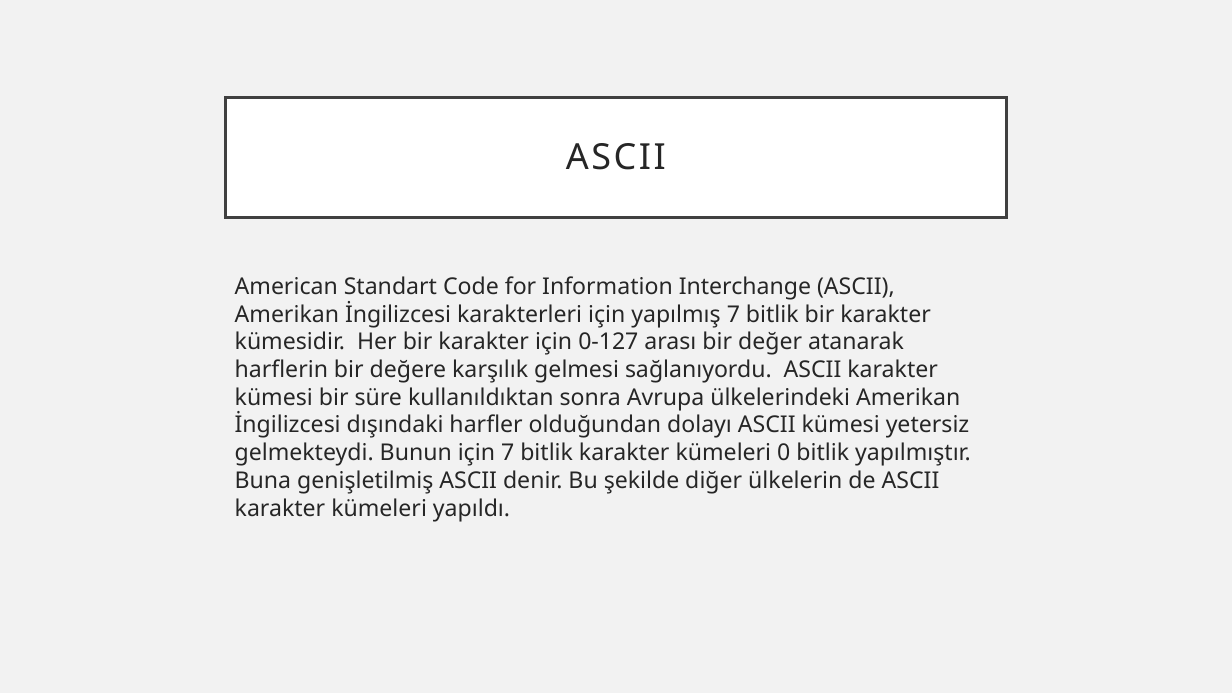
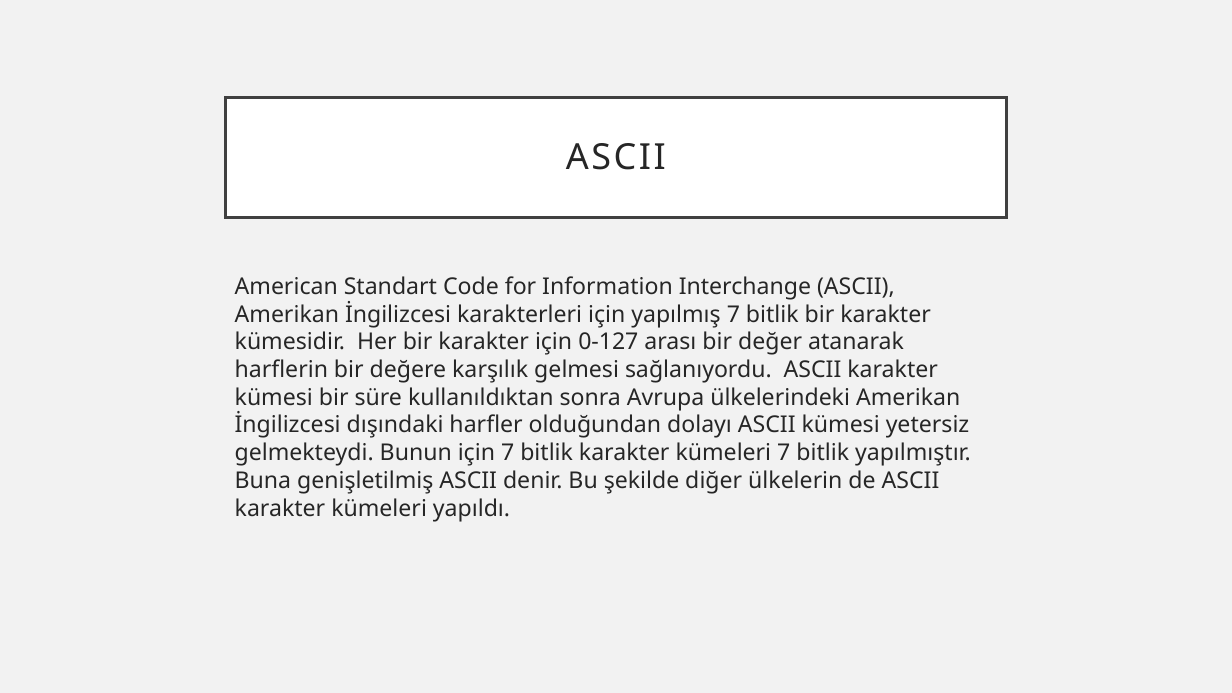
kümeleri 0: 0 -> 7
